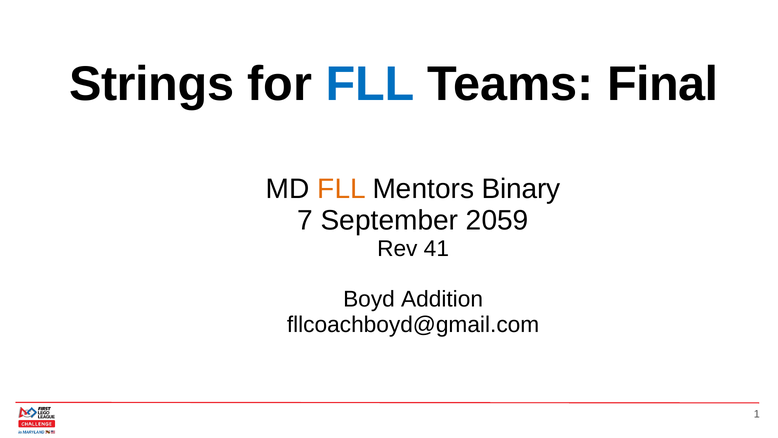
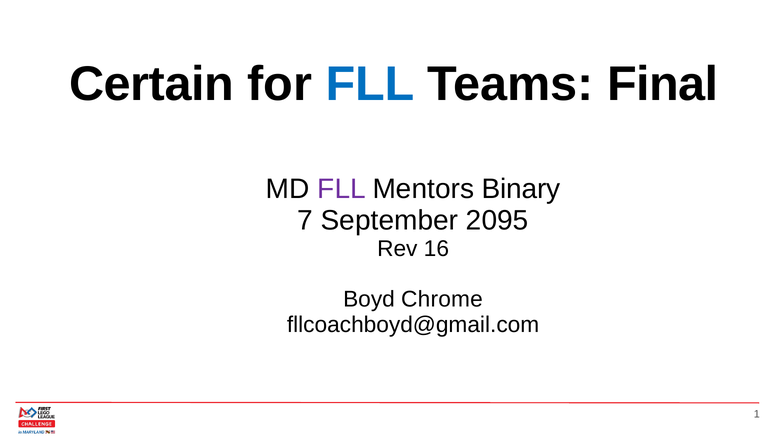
Strings: Strings -> Certain
FLL at (342, 189) colour: orange -> purple
2059: 2059 -> 2095
41: 41 -> 16
Addition: Addition -> Chrome
